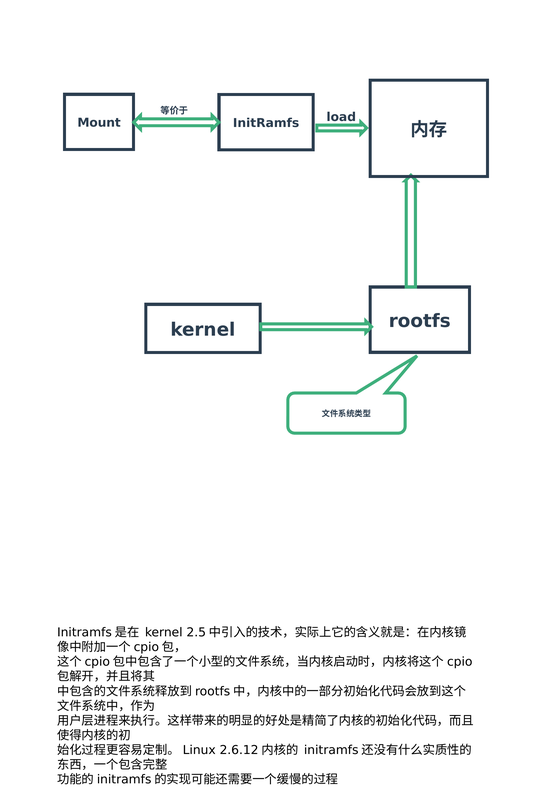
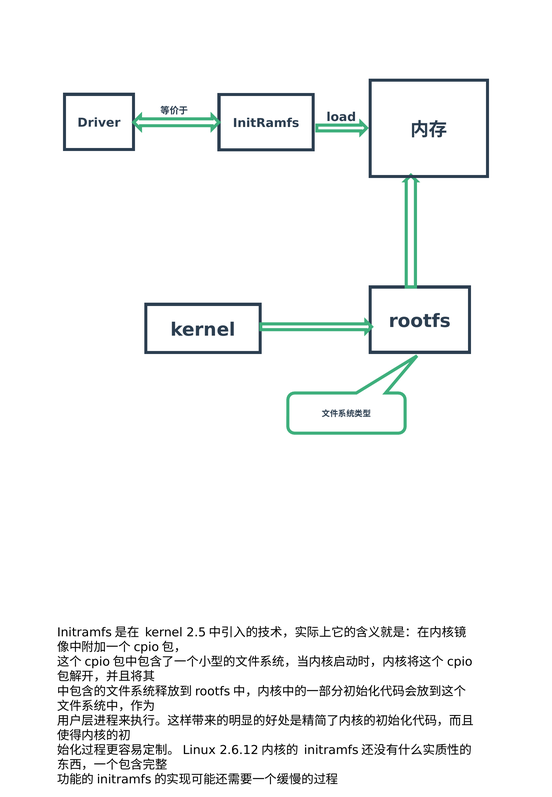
Mount: Mount -> Driver
